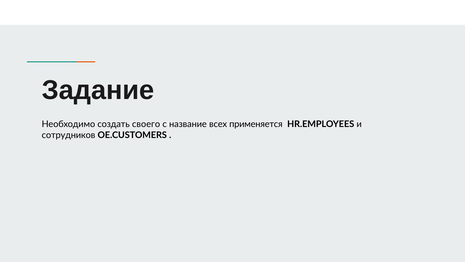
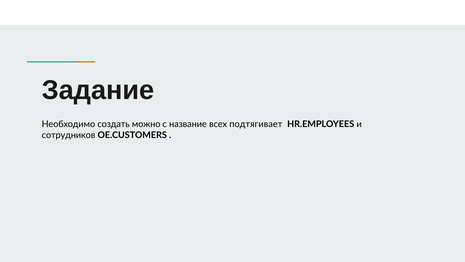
своего: своего -> можно
применяется: применяется -> подтягивает
